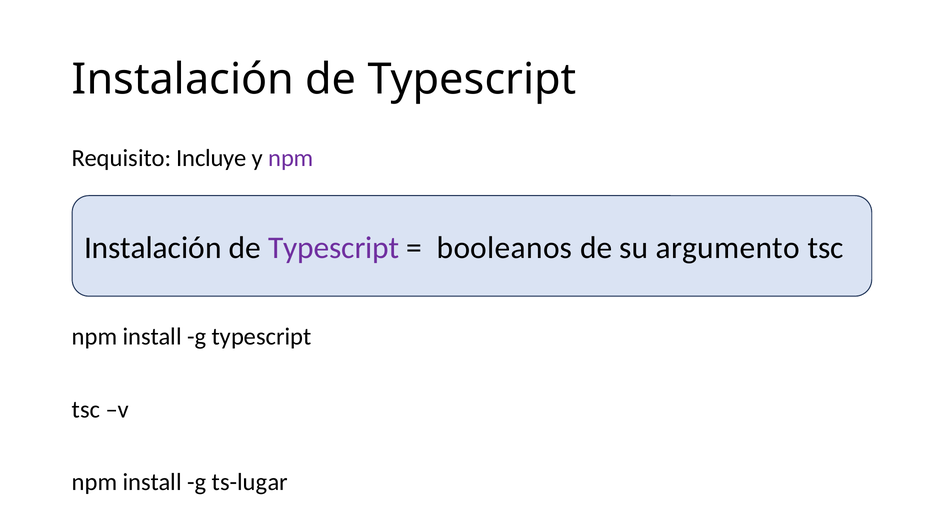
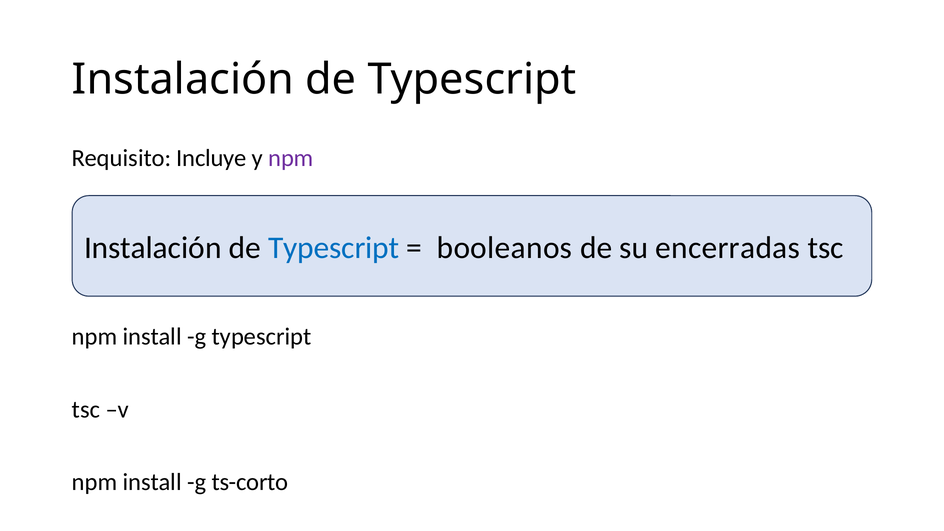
Typescript at (334, 248) colour: purple -> blue
argumento: argumento -> encerradas
ts-lugar: ts-lugar -> ts-corto
